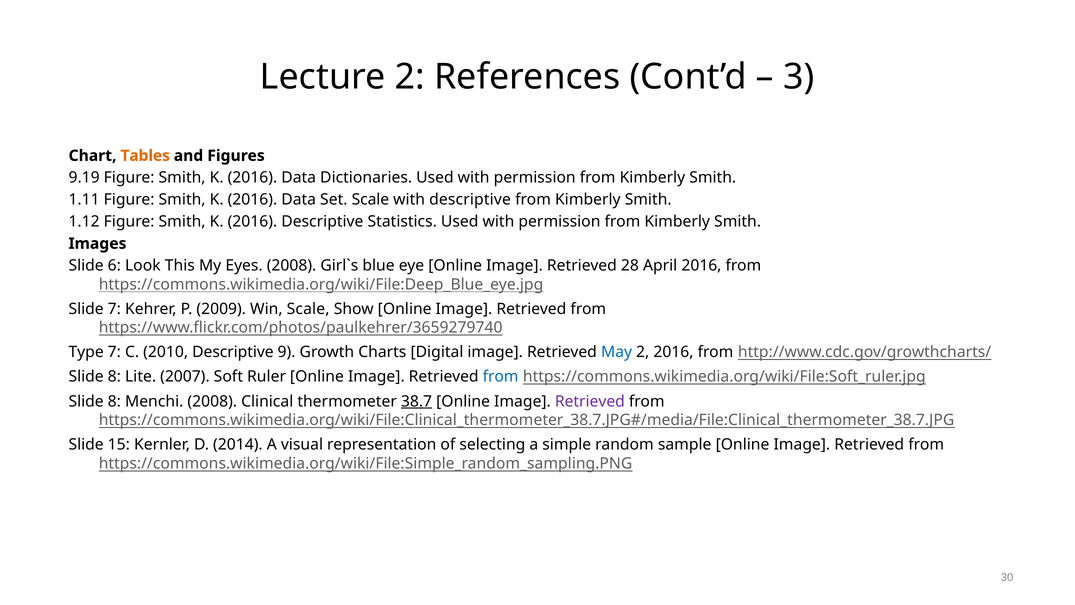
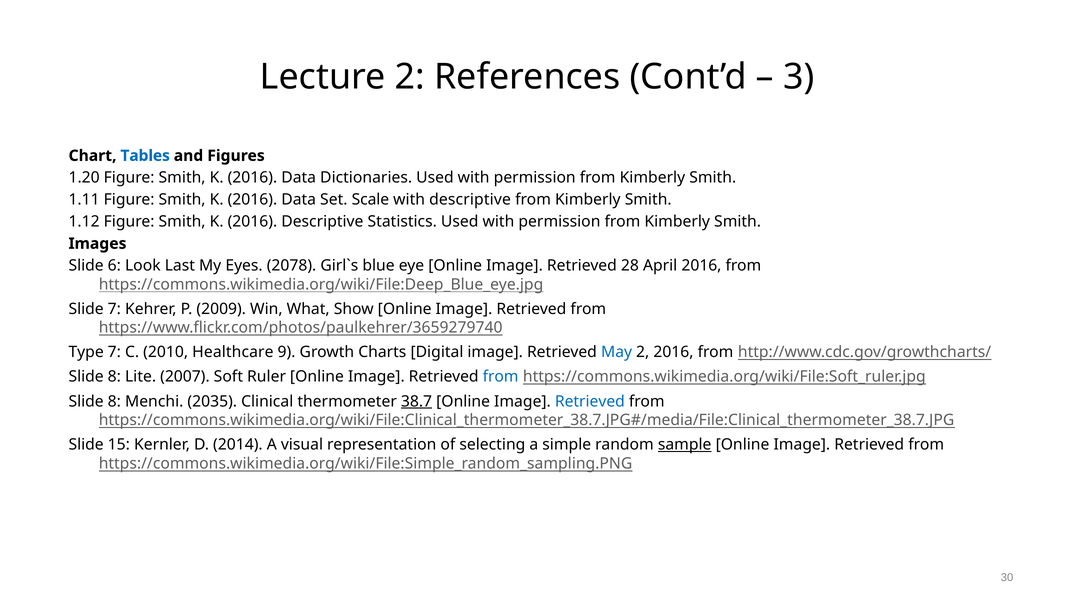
Tables colour: orange -> blue
9.19: 9.19 -> 1.20
This: This -> Last
Eyes 2008: 2008 -> 2078
Win Scale: Scale -> What
2010 Descriptive: Descriptive -> Healthcare
Menchi 2008: 2008 -> 2035
Retrieved at (590, 401) colour: purple -> blue
sample underline: none -> present
